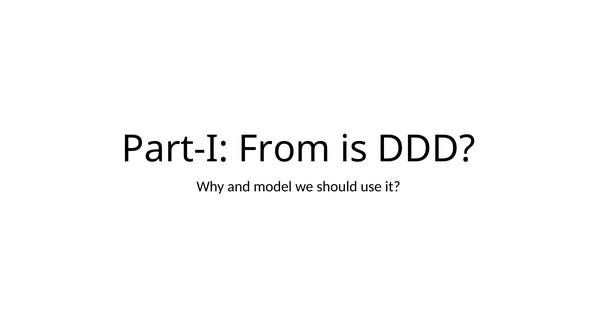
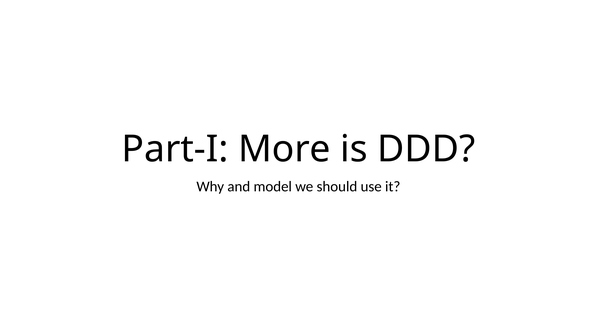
From: From -> More
